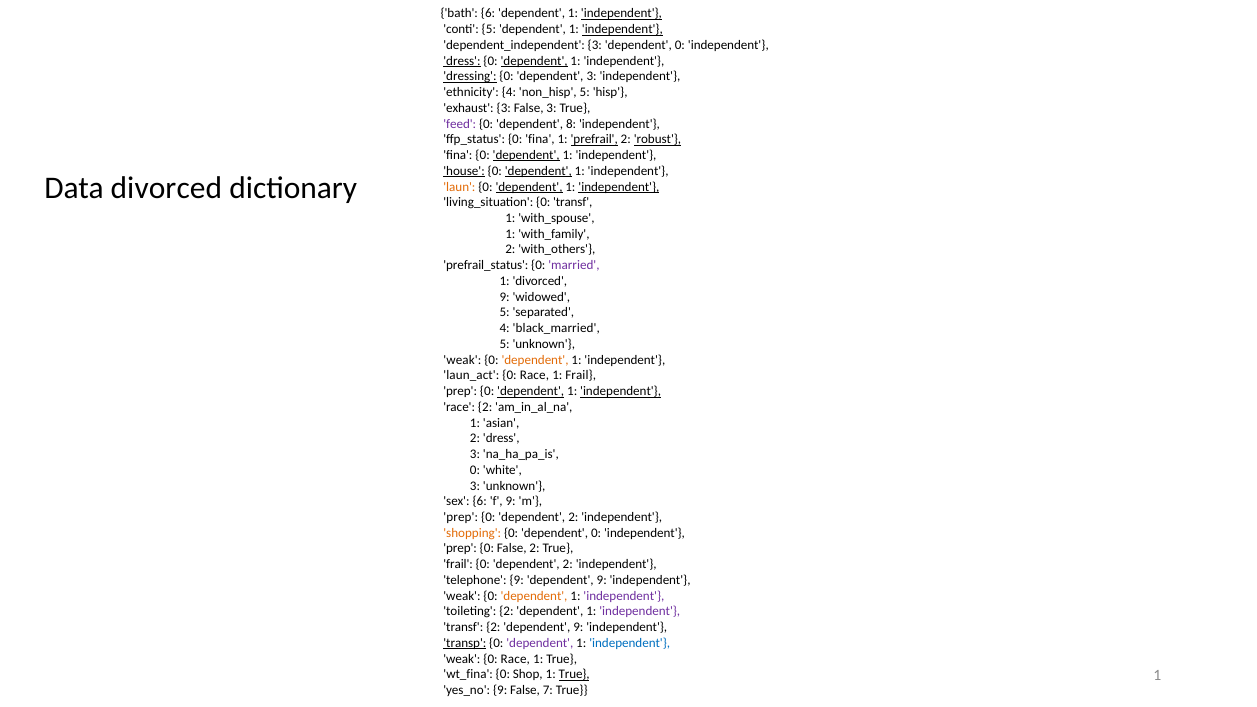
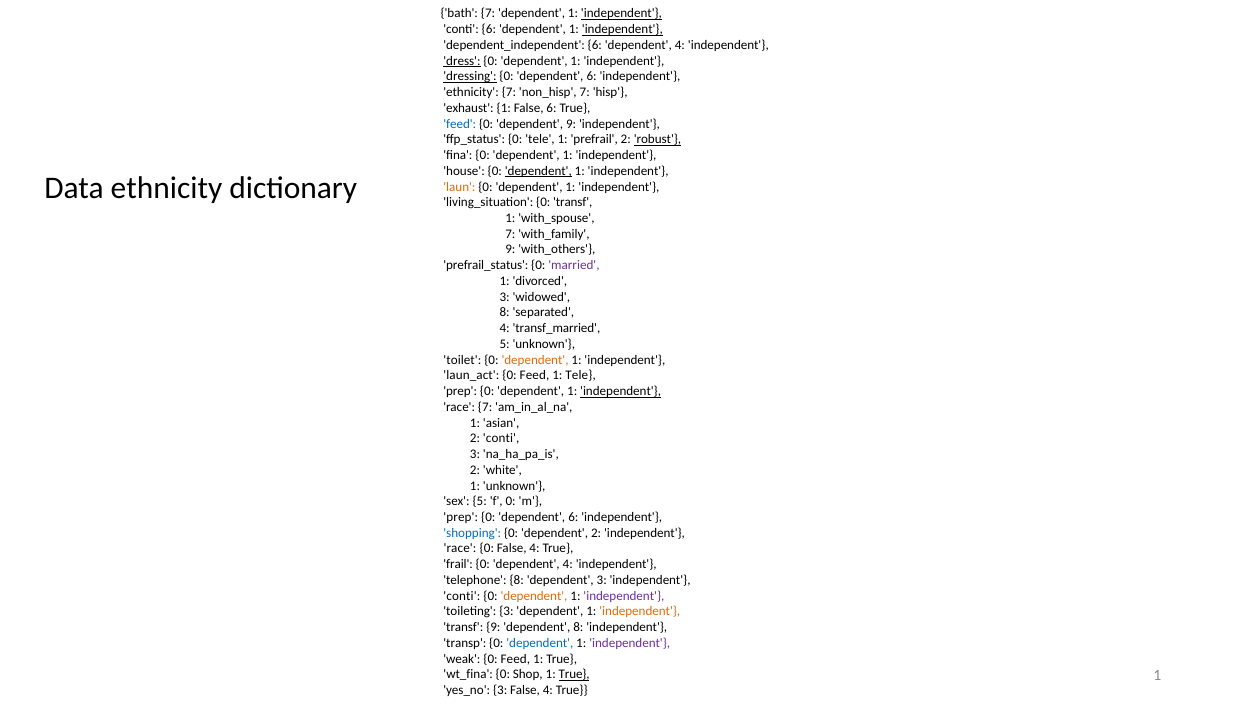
bath 6: 6 -> 7
conti 5: 5 -> 6
dependent_independent 3: 3 -> 6
0 at (680, 45): 0 -> 4
dependent at (534, 61) underline: present -> none
3 at (592, 77): 3 -> 6
ethnicity 4: 4 -> 7
non_hisp 5: 5 -> 7
exhaust 3: 3 -> 1
False 3: 3 -> 6
feed at (460, 124) colour: purple -> blue
dependent 8: 8 -> 9
0 fina: fina -> tele
prefrail underline: present -> none
dependent at (526, 155) underline: present -> none
house underline: present -> none
Data divorced: divorced -> ethnicity
dependent at (529, 187) underline: present -> none
independent at (619, 187) underline: present -> none
1 at (510, 234): 1 -> 7
2 at (510, 250): 2 -> 9
9 at (505, 297): 9 -> 3
5 at (505, 313): 5 -> 8
black_married: black_married -> transf_married
weak at (462, 360): weak -> toilet
Race at (534, 376): Race -> Feed
1 Frail: Frail -> Tele
dependent at (531, 391) underline: present -> none
race 2: 2 -> 7
2 dress: dress -> conti
0 at (475, 470): 0 -> 2
3 at (475, 486): 3 -> 1
sex 6: 6 -> 5
f 9: 9 -> 0
2 at (573, 517): 2 -> 6
shopping colour: orange -> blue
0 dependent 0: 0 -> 2
prep at (460, 549): prep -> race
0 False 2: 2 -> 4
2 at (568, 564): 2 -> 4
telephone 9: 9 -> 8
9 at (602, 580): 9 -> 3
weak at (462, 596): weak -> conti
toileting 2: 2 -> 3
independent at (640, 612) colour: purple -> orange
transf 2: 2 -> 9
9 at (578, 627): 9 -> 8
transp underline: present -> none
dependent at (540, 643) colour: purple -> blue
independent at (630, 643) colour: blue -> purple
weak 0 Race: Race -> Feed
yes_no 9: 9 -> 3
7 at (548, 690): 7 -> 4
